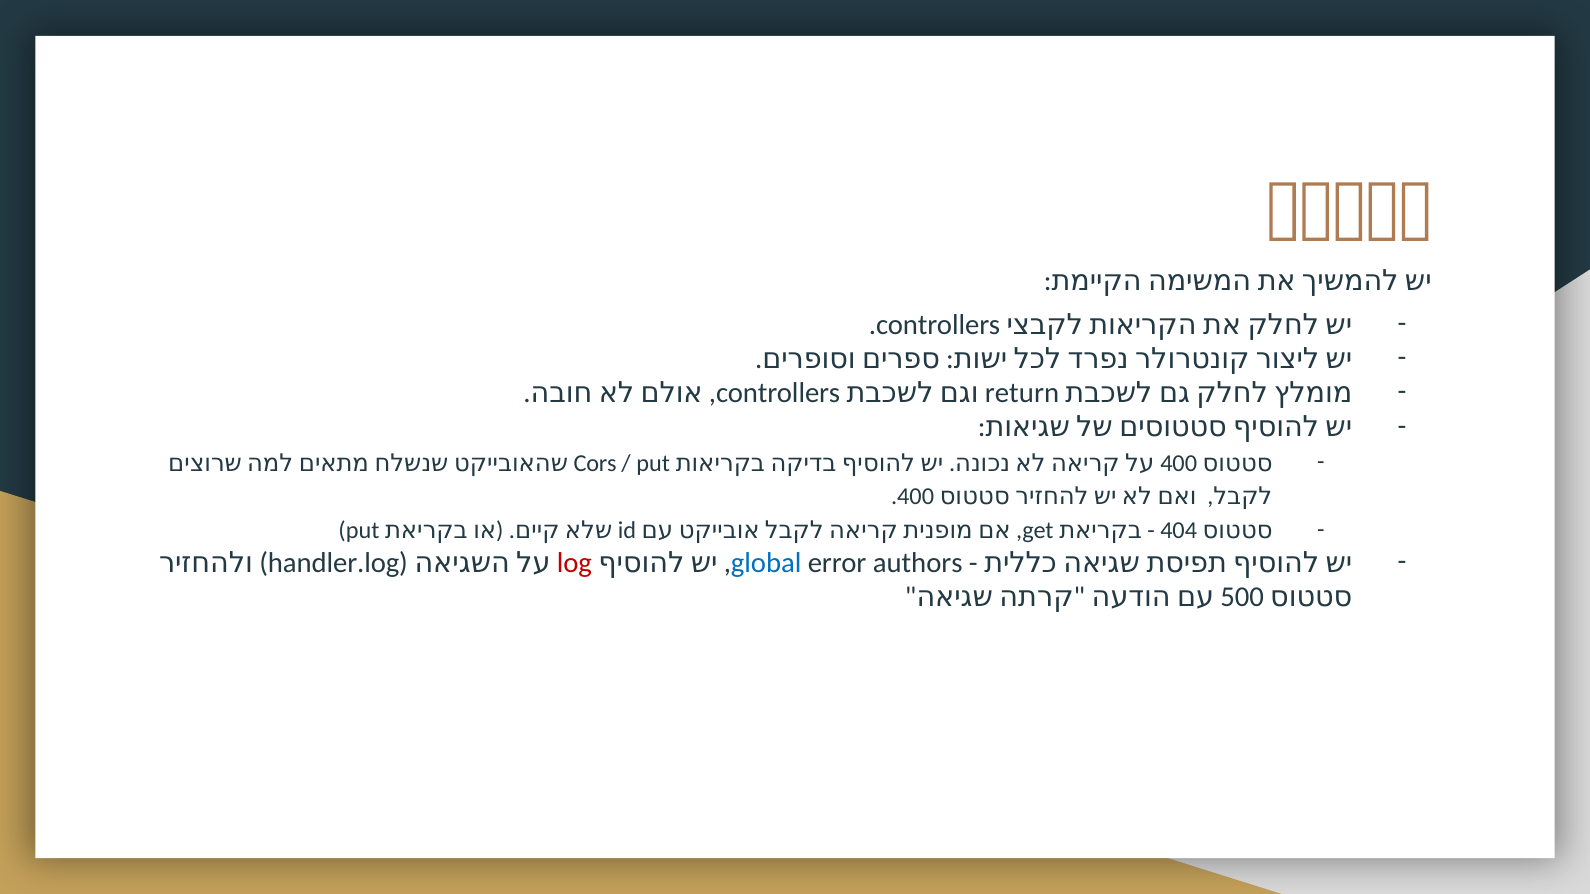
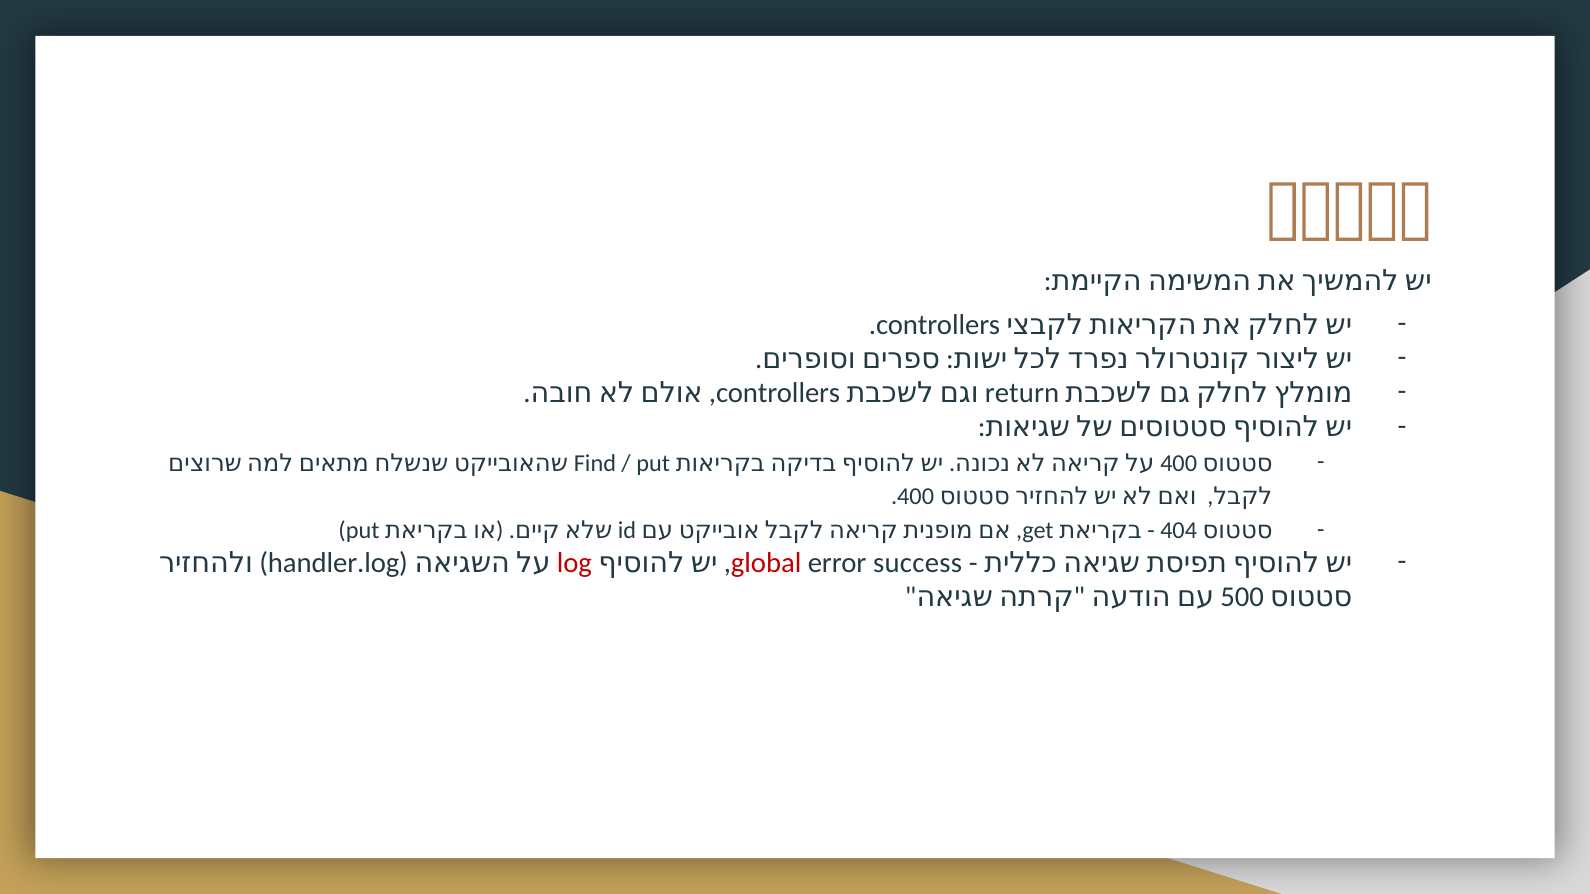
Cors: Cors -> Find
global colour: blue -> red
authors: authors -> success
